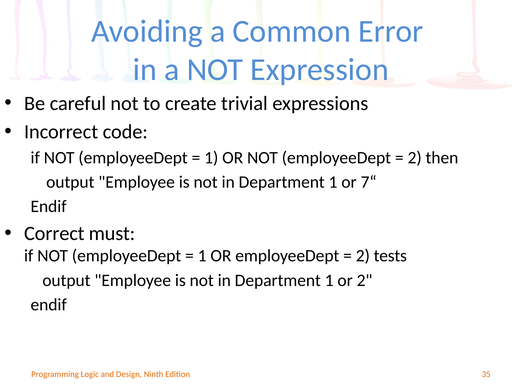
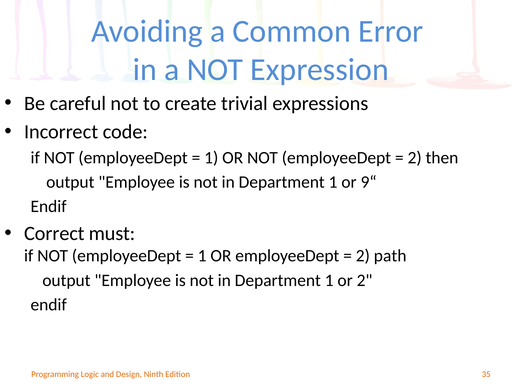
7“: 7“ -> 9“
tests: tests -> path
